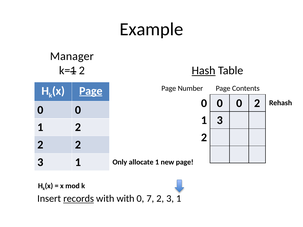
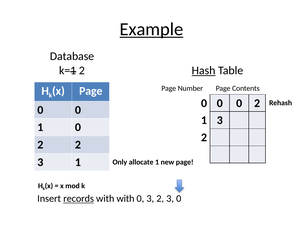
Example underline: none -> present
Manager: Manager -> Database
Page at (91, 91) underline: present -> none
1 2: 2 -> 0
0 7: 7 -> 3
1 at (179, 199): 1 -> 0
